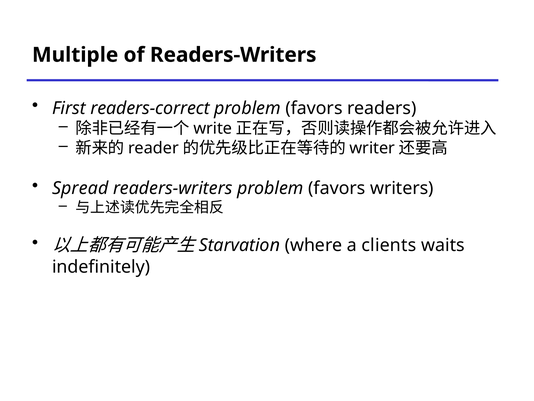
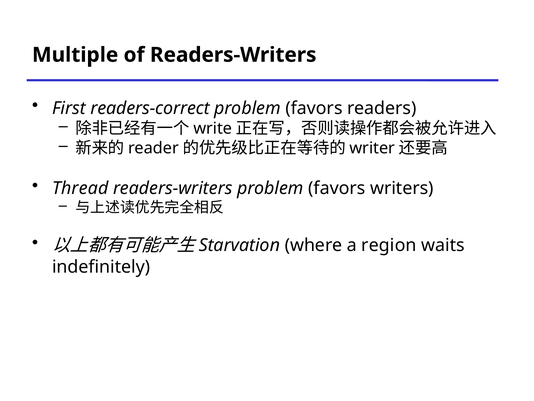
Spread: Spread -> Thread
clients: clients -> region
